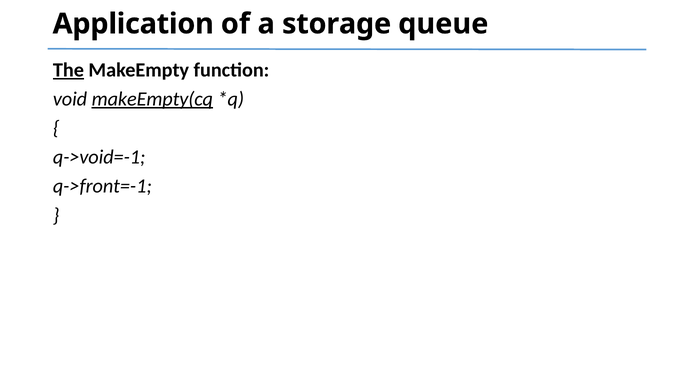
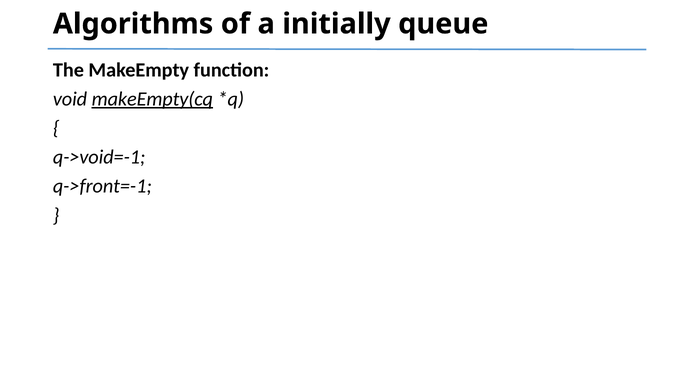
Application: Application -> Algorithms
storage: storage -> initially
The underline: present -> none
